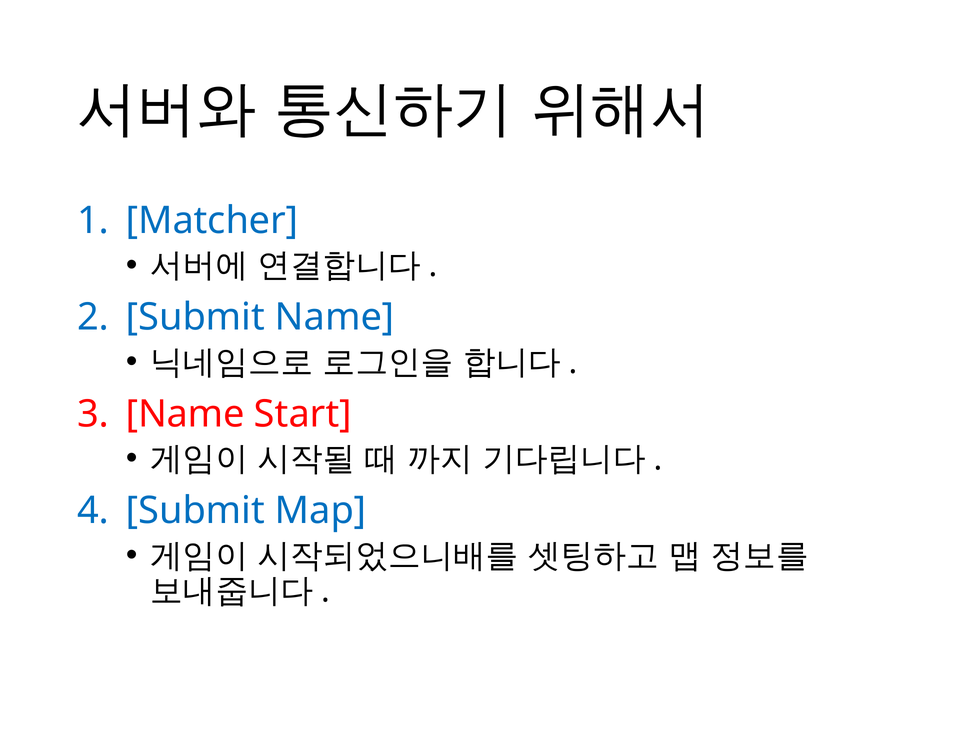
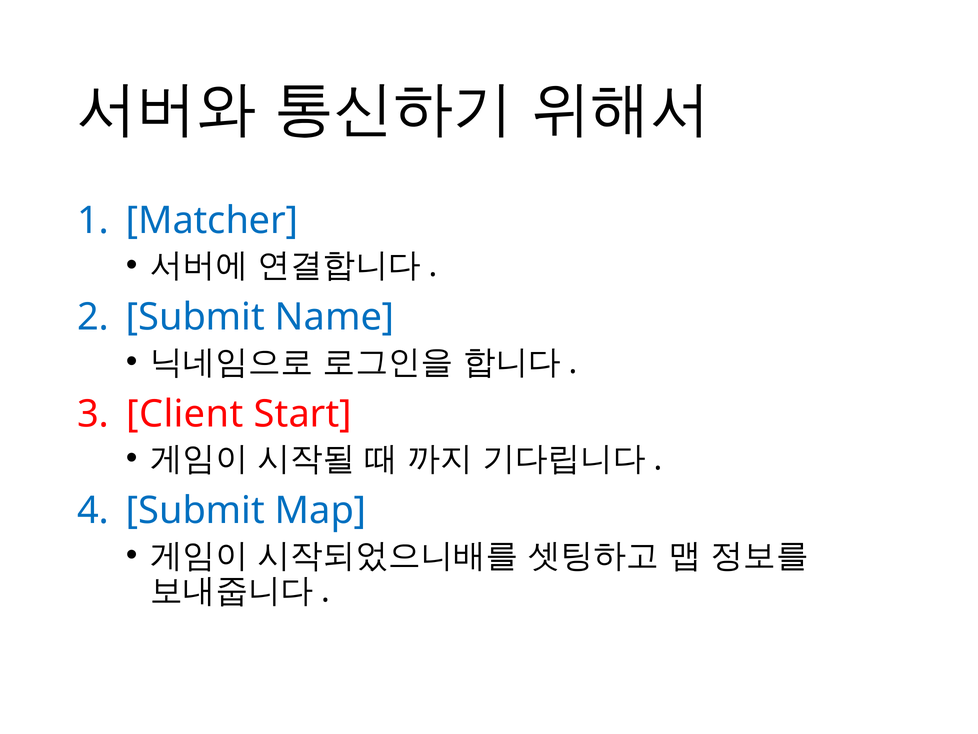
Name at (185, 414): Name -> Client
